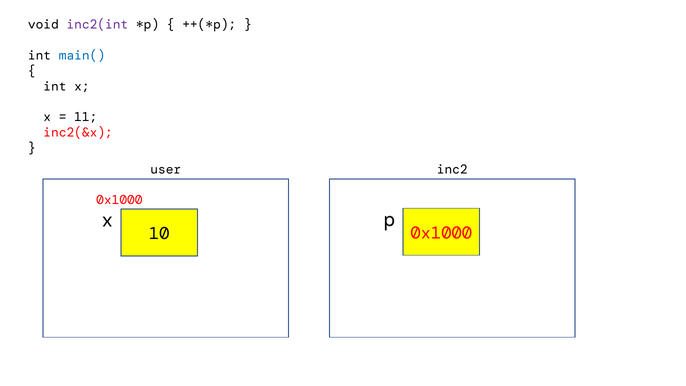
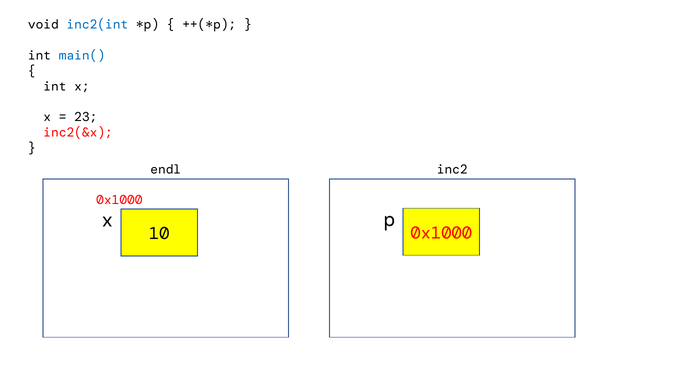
inc2(int colour: purple -> blue
11: 11 -> 23
user: user -> endl
